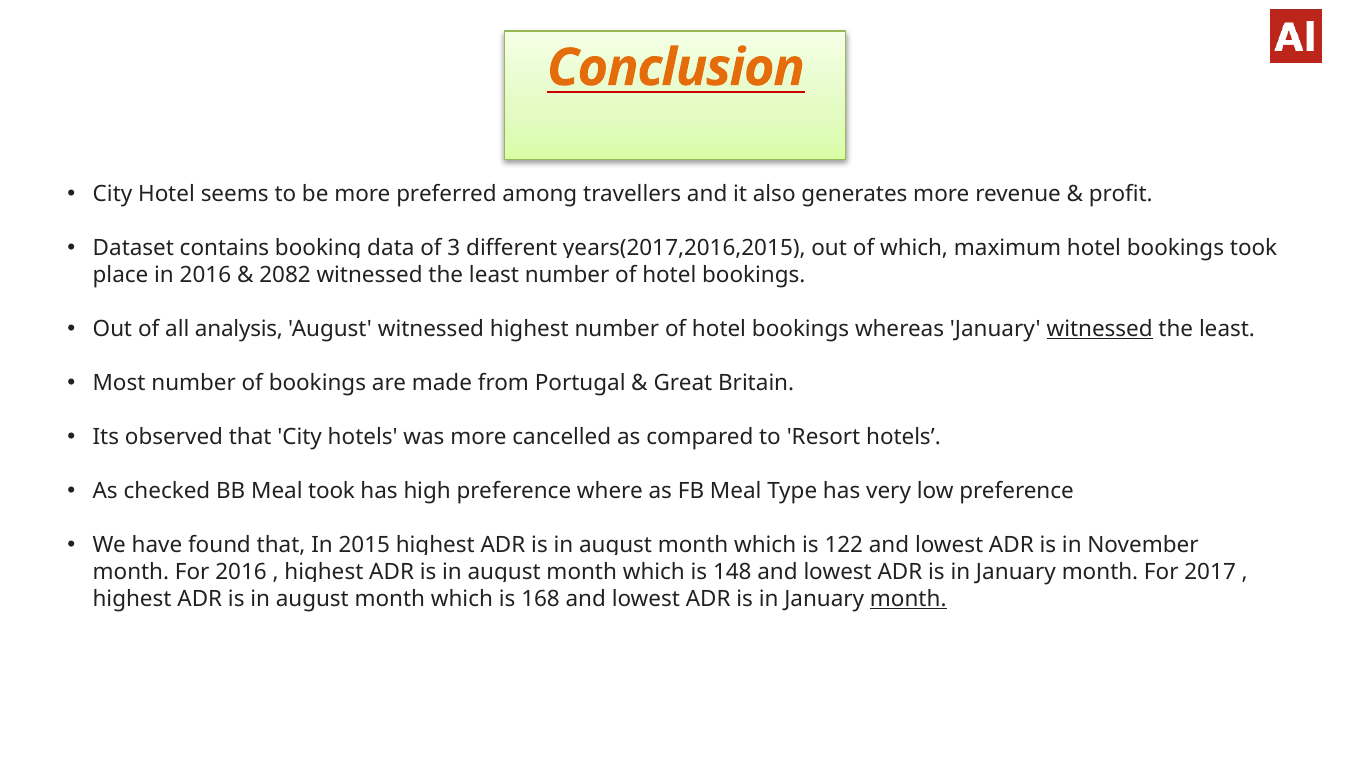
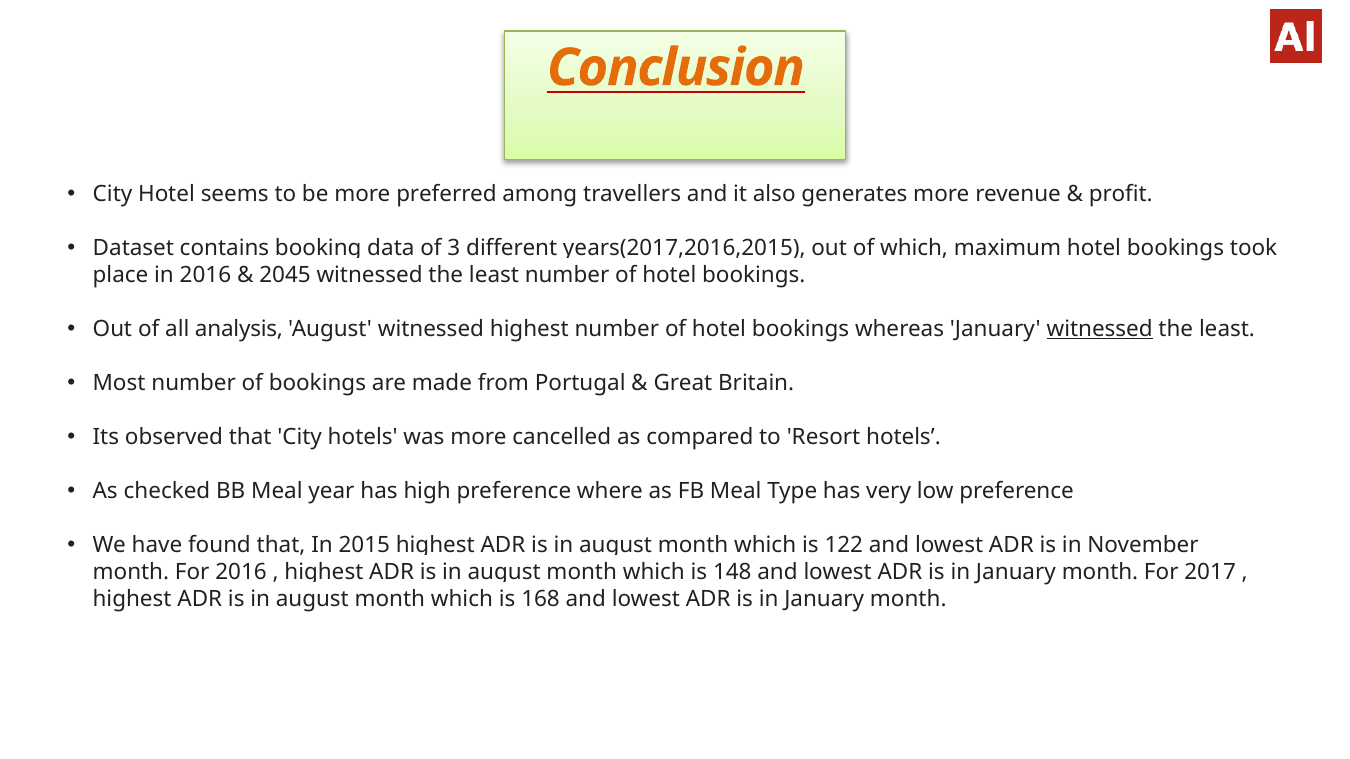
2082: 2082 -> 2045
Meal took: took -> year
month at (908, 599) underline: present -> none
